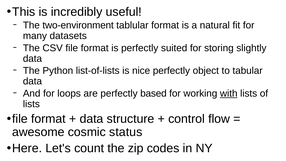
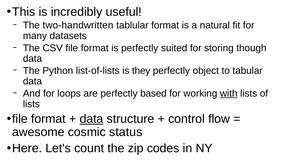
two-environment: two-environment -> two-handwritten
slightly: slightly -> though
nice: nice -> they
data at (92, 119) underline: none -> present
